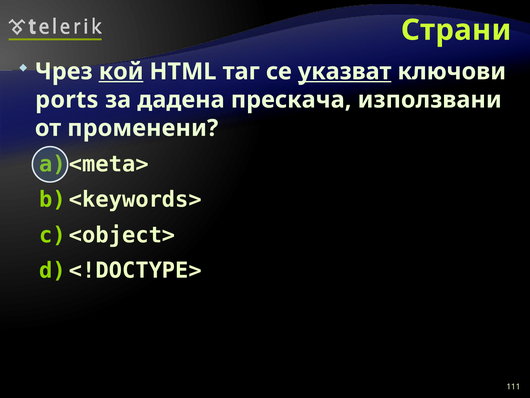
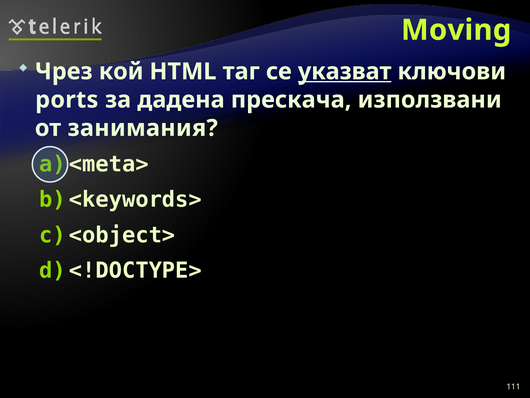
Страни: Страни -> Moving
кой underline: present -> none
променени: променени -> занимания
